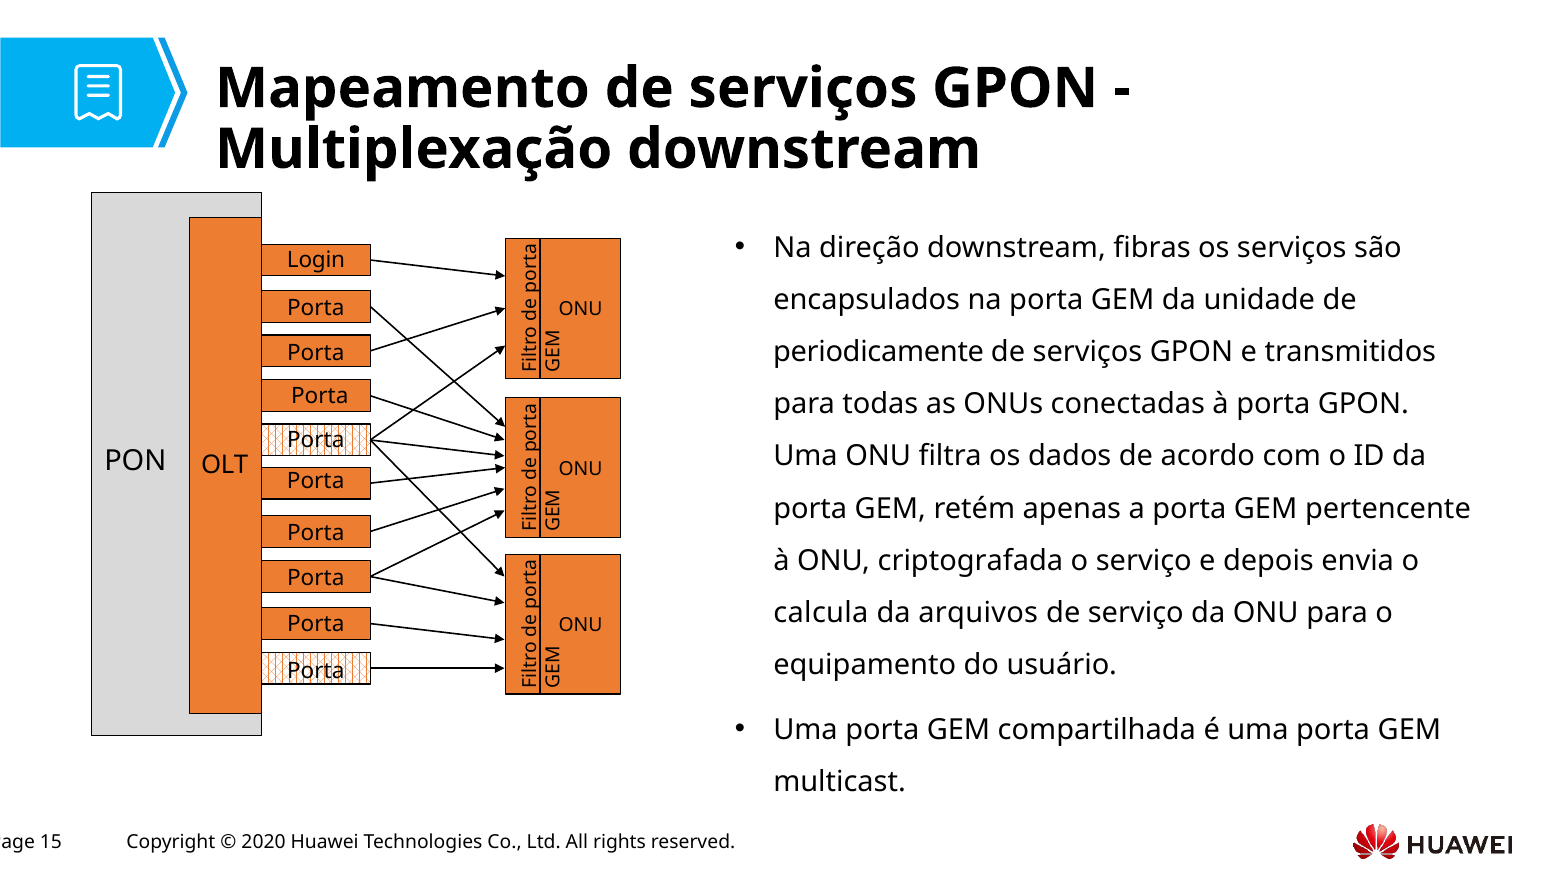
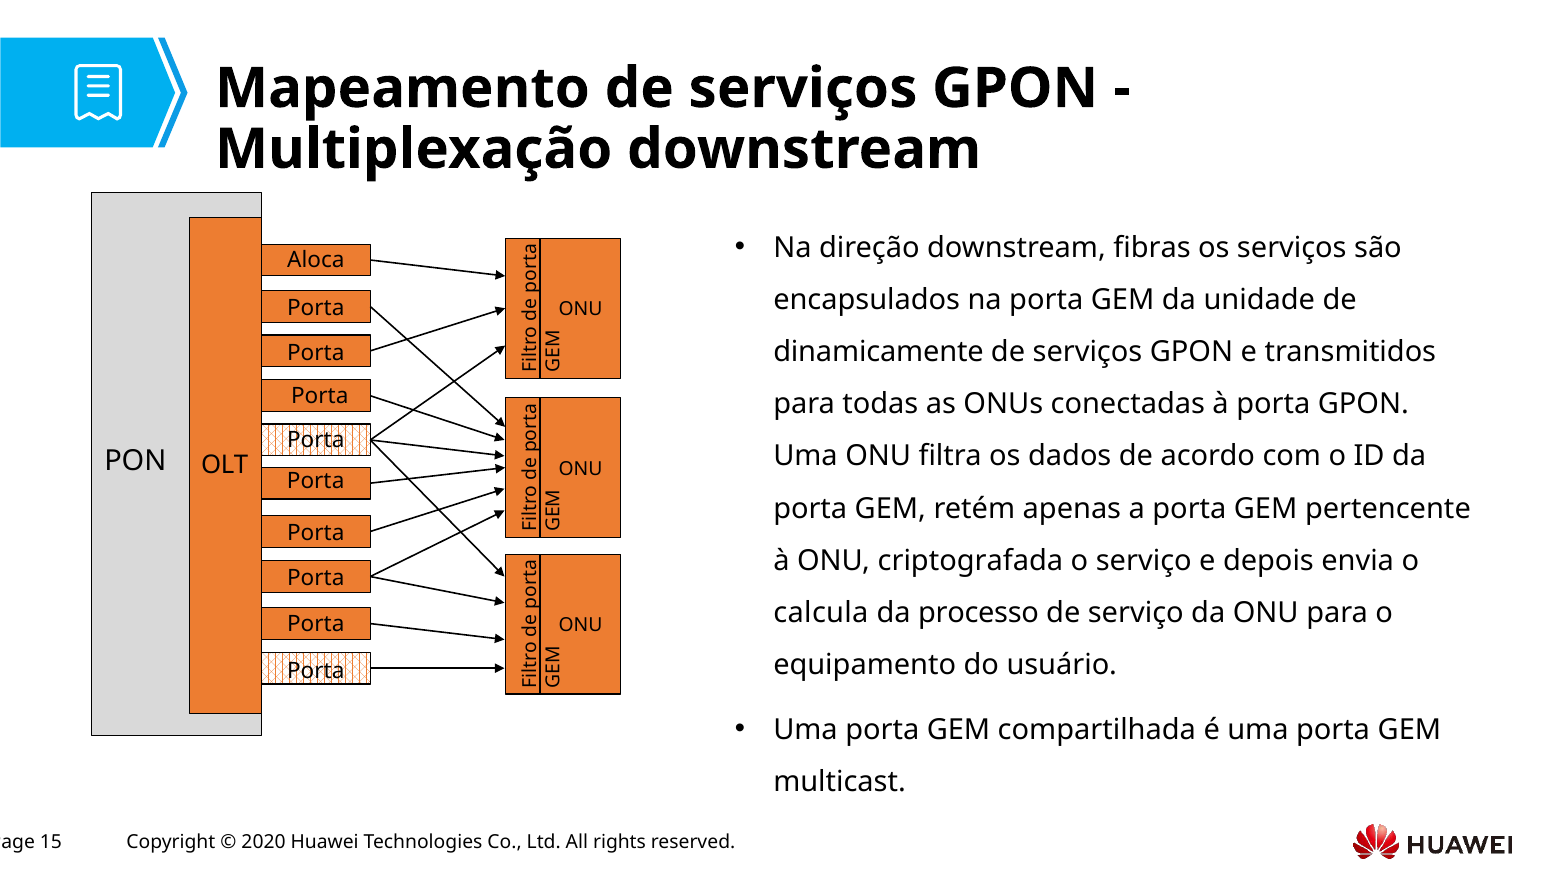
Login: Login -> Aloca
periodicamente: periodicamente -> dinamicamente
arquivos: arquivos -> processo
